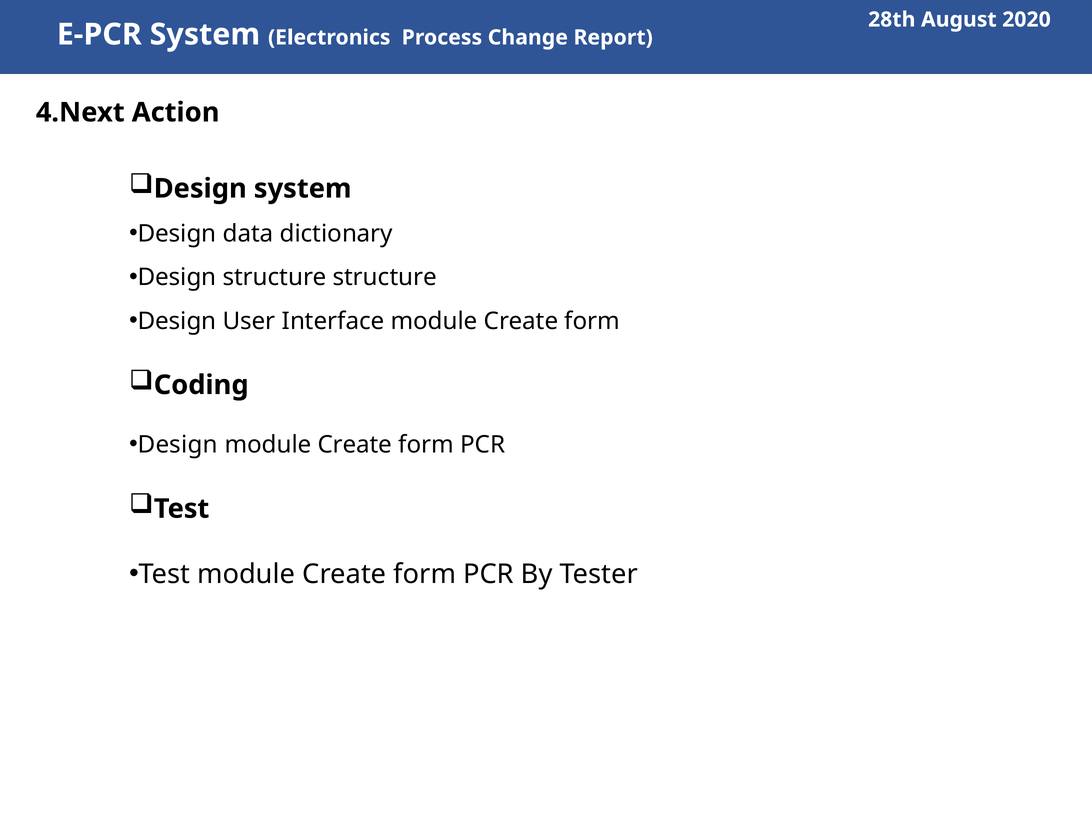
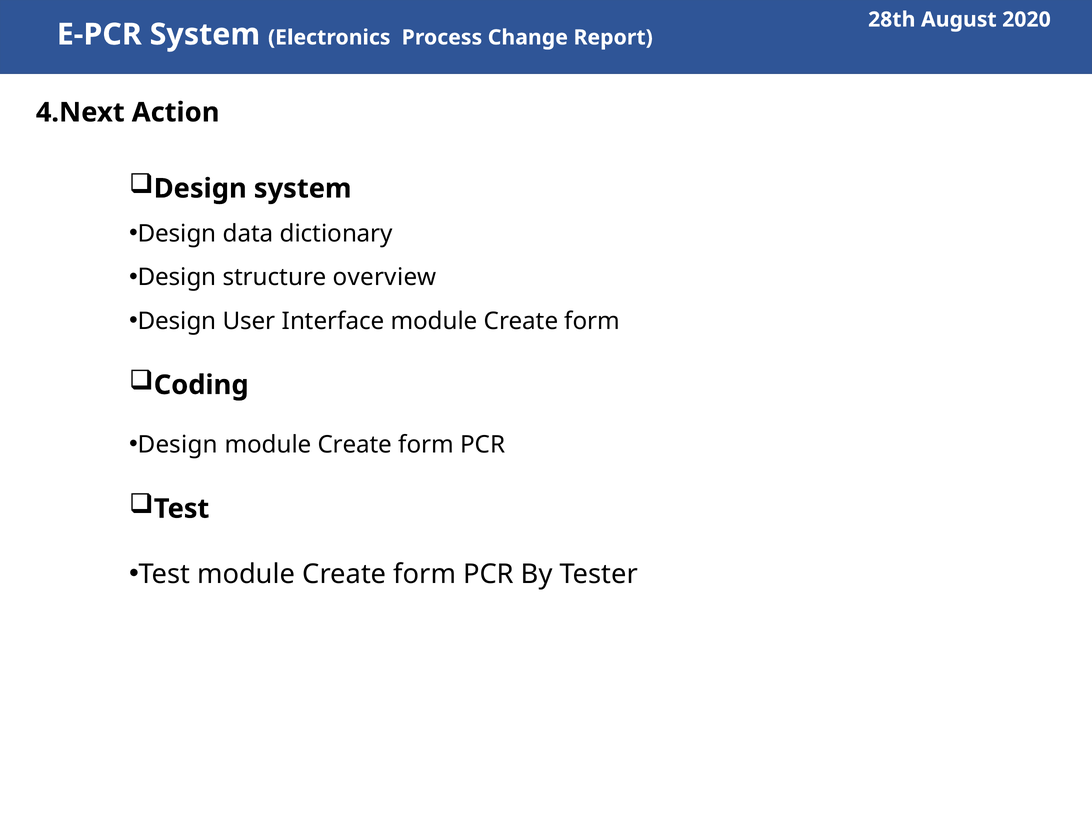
structure structure: structure -> overview
